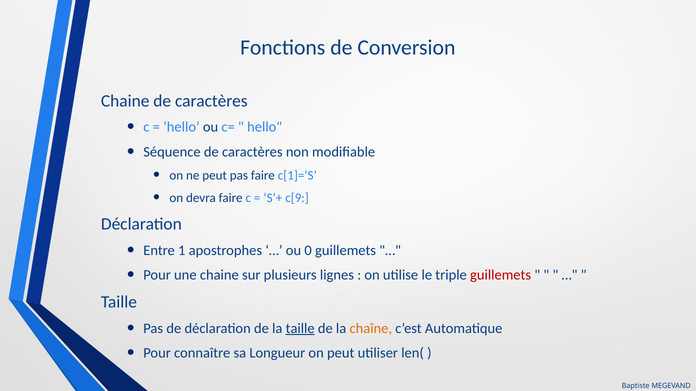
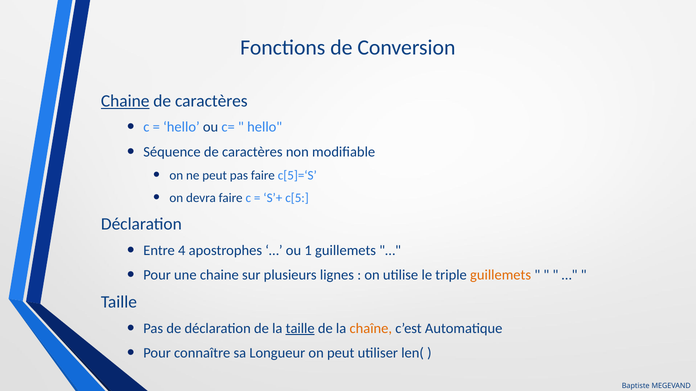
Chaine at (125, 101) underline: none -> present
c[1]=‘S: c[1]=‘S -> c[5]=‘S
c[9: c[9 -> c[5
1: 1 -> 4
0: 0 -> 1
guillemets at (501, 275) colour: red -> orange
